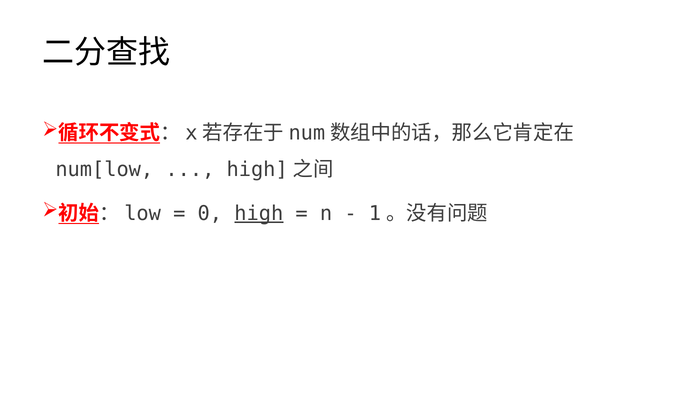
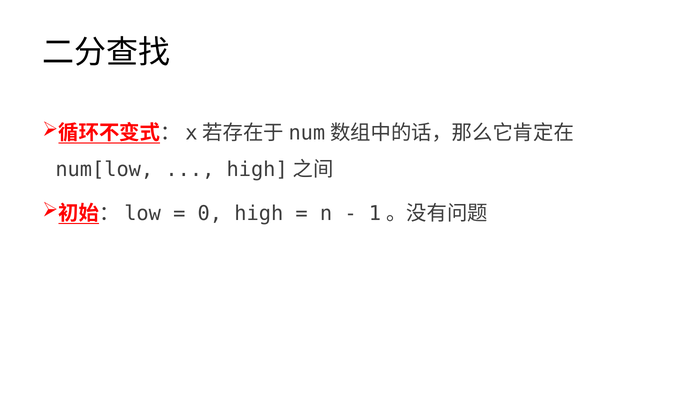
high underline: present -> none
